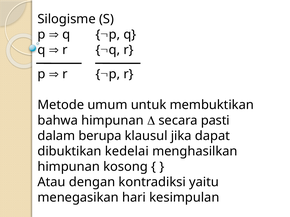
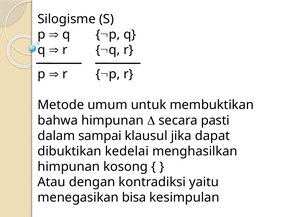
berupa: berupa -> sampai
hari: hari -> bisa
